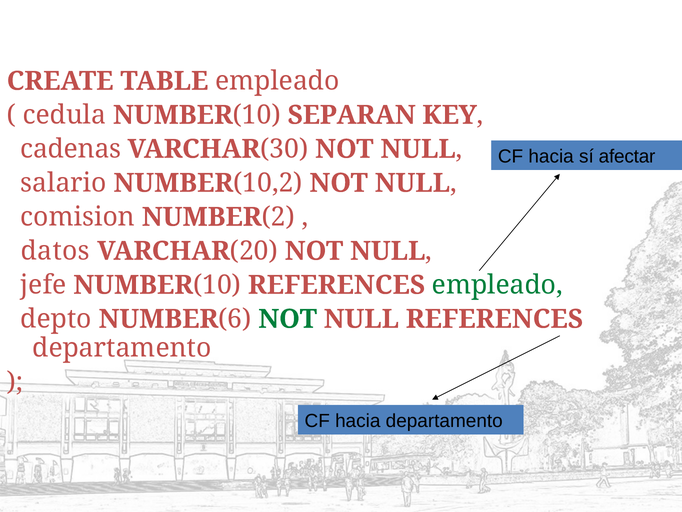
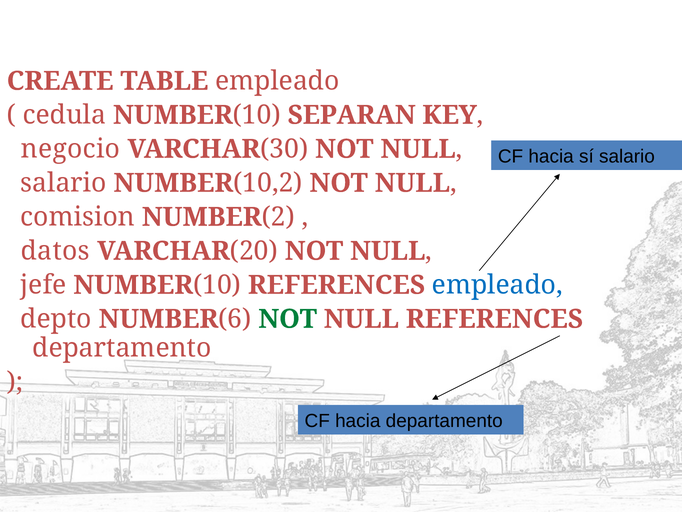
cadenas: cadenas -> negocio
sí afectar: afectar -> salario
empleado at (497, 285) colour: green -> blue
